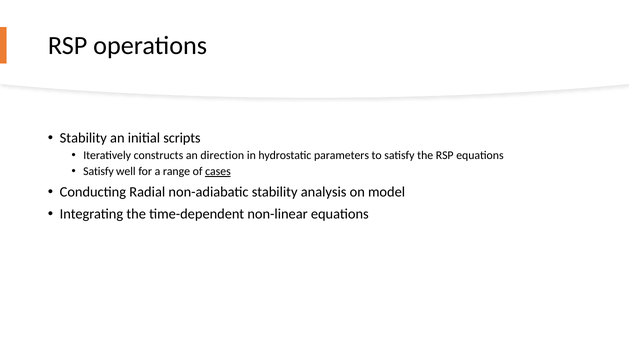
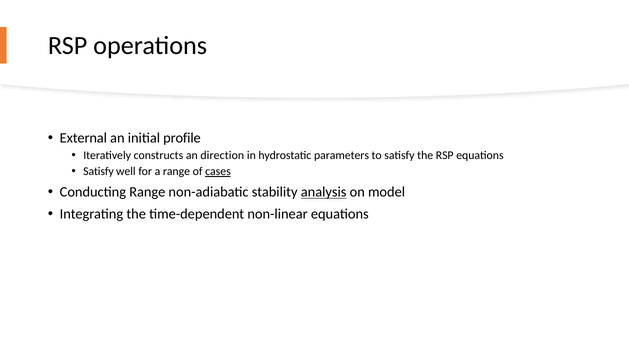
Stability at (83, 138): Stability -> External
scripts: scripts -> profile
Conducting Radial: Radial -> Range
analysis underline: none -> present
